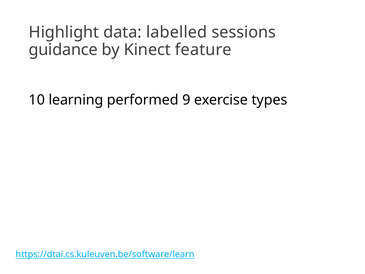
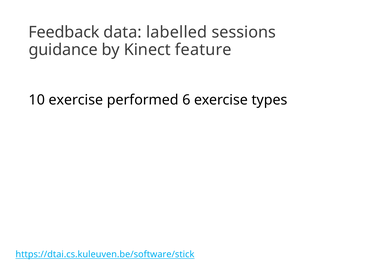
Highlight: Highlight -> Feedback
10 learning: learning -> exercise
9: 9 -> 6
https://dtai.cs.kuleuven.be/software/learn: https://dtai.cs.kuleuven.be/software/learn -> https://dtai.cs.kuleuven.be/software/stick
